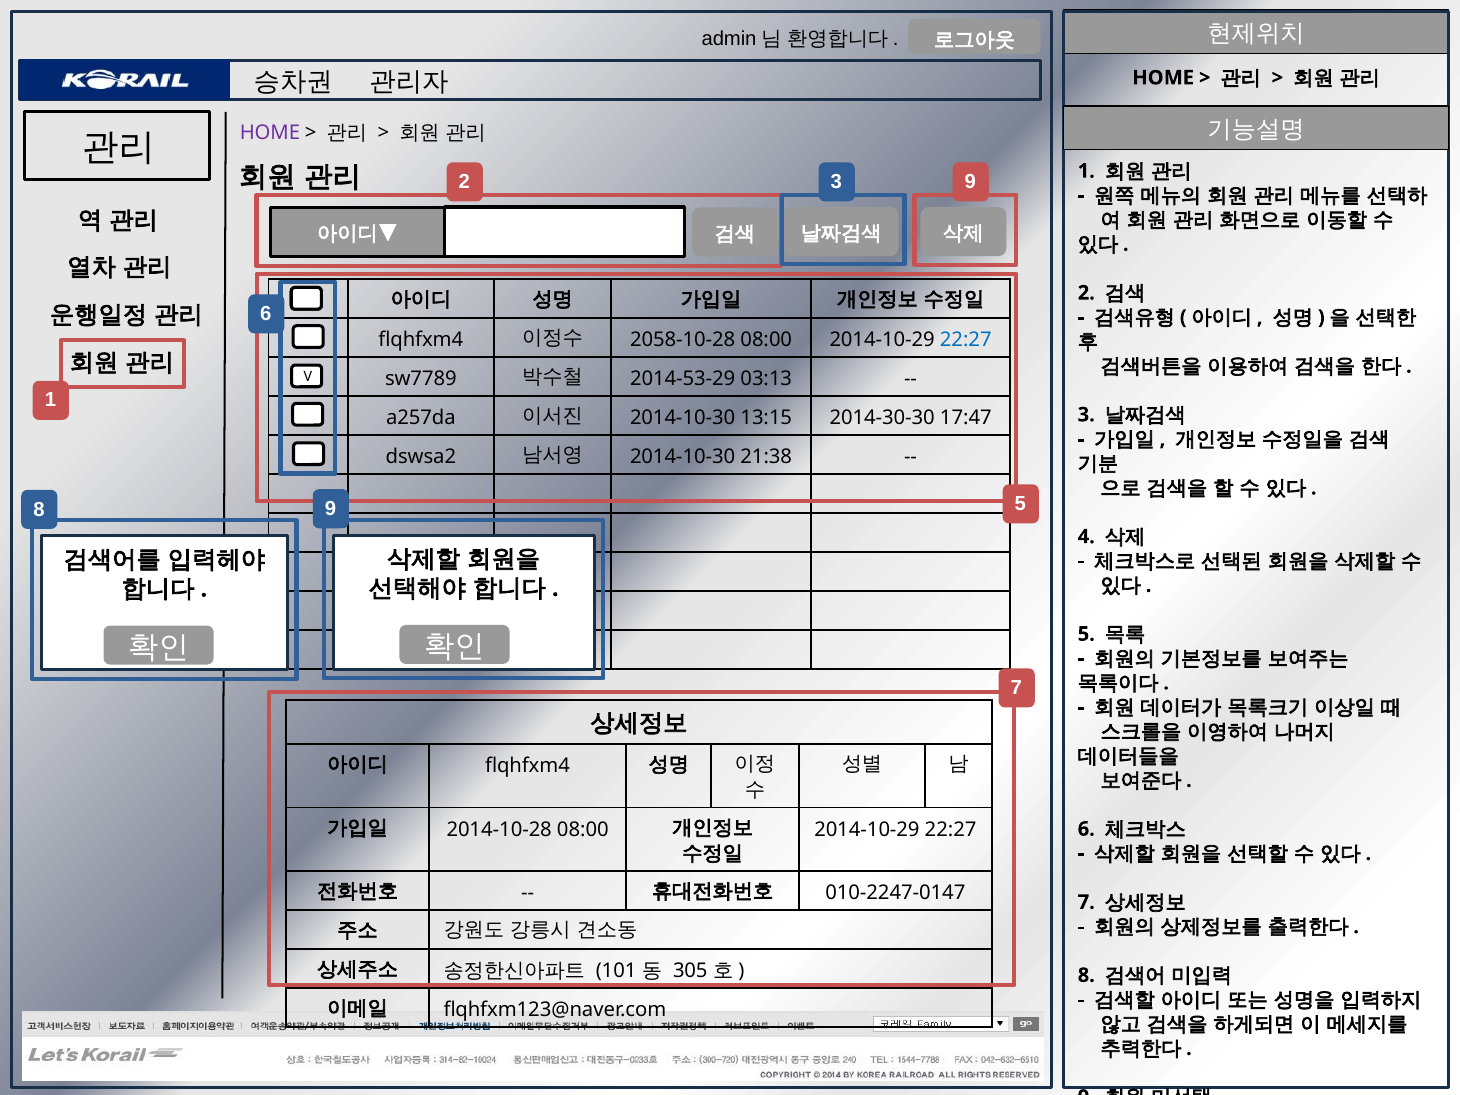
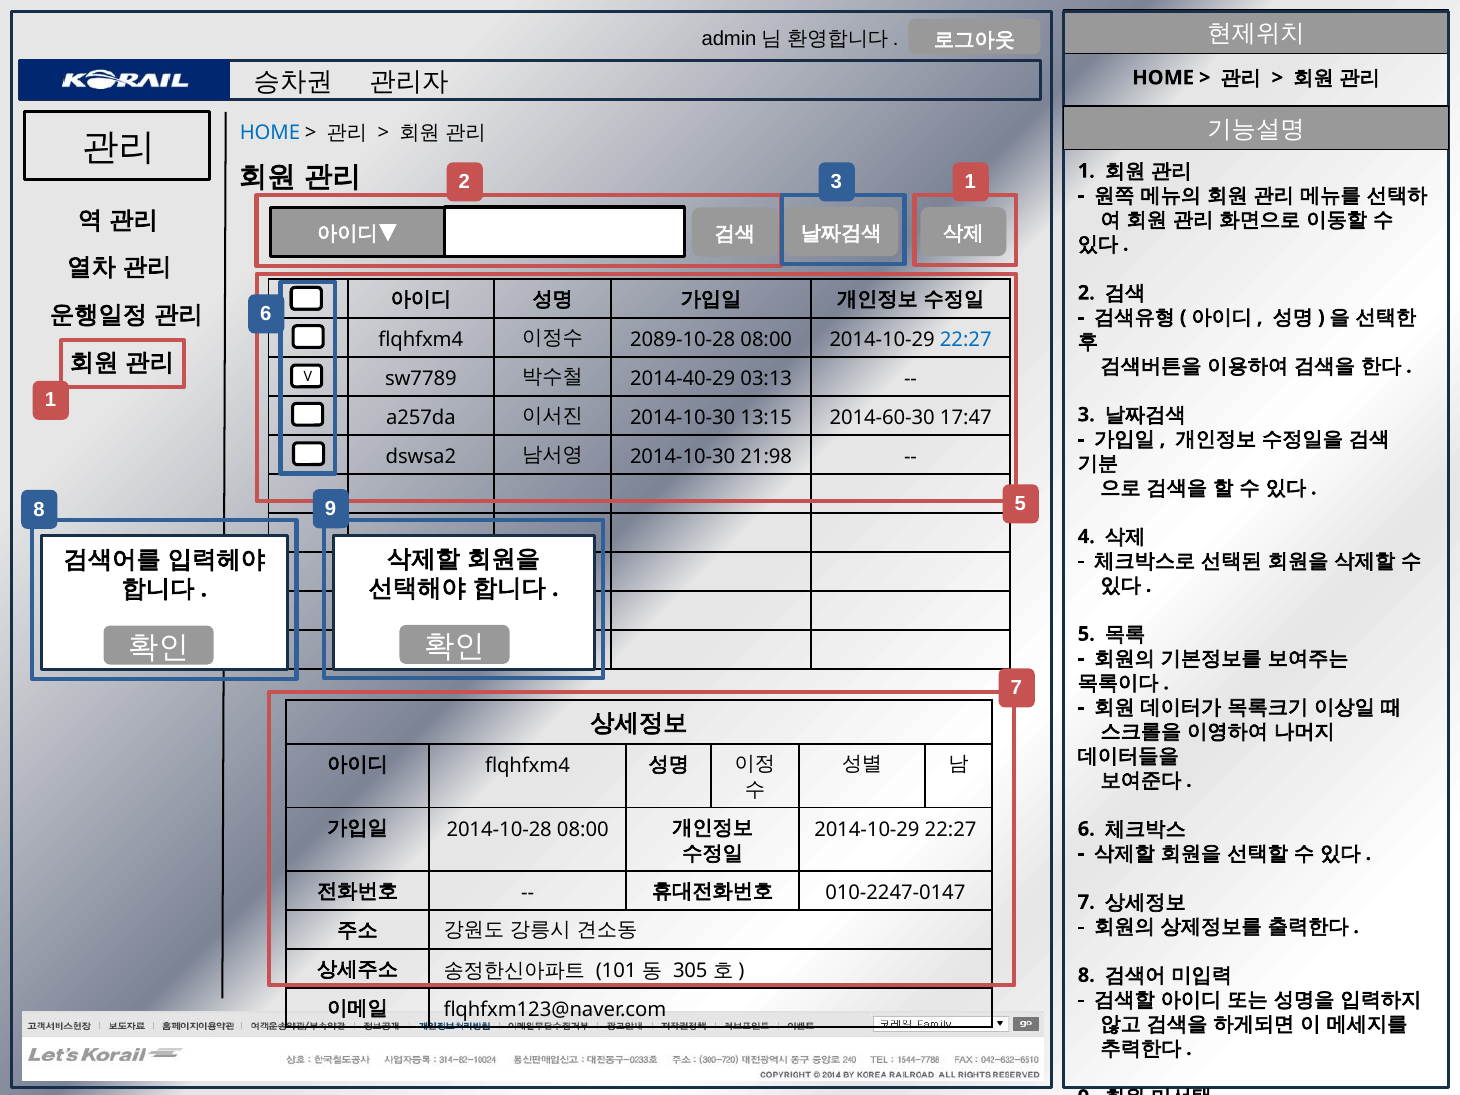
HOME at (270, 133) colour: purple -> blue
3 9: 9 -> 1
2058-10-28: 2058-10-28 -> 2089-10-28
2014-53-29: 2014-53-29 -> 2014-40-29
2014-30-30: 2014-30-30 -> 2014-60-30
21:38: 21:38 -> 21:98
